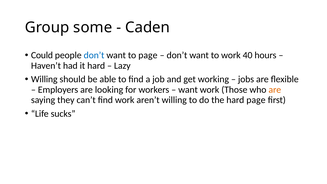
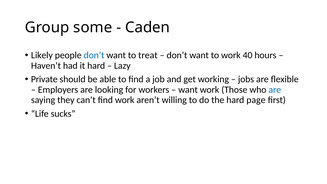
Could: Could -> Likely
to page: page -> treat
Willing at (44, 79): Willing -> Private
are at (275, 90) colour: orange -> blue
